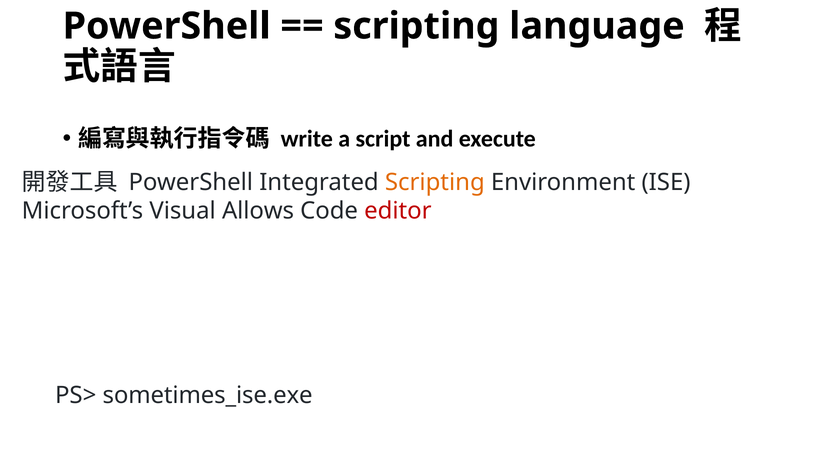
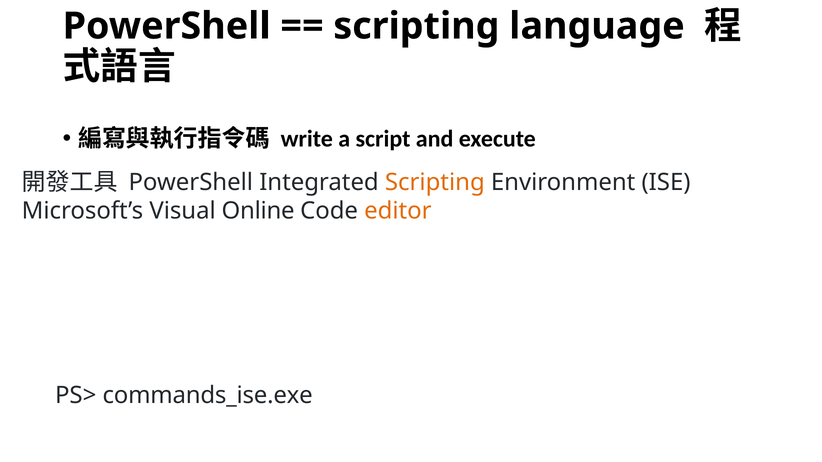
Allows: Allows -> Online
editor colour: red -> orange
sometimes_ise.exe: sometimes_ise.exe -> commands_ise.exe
